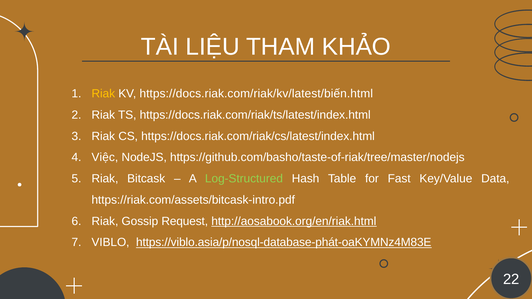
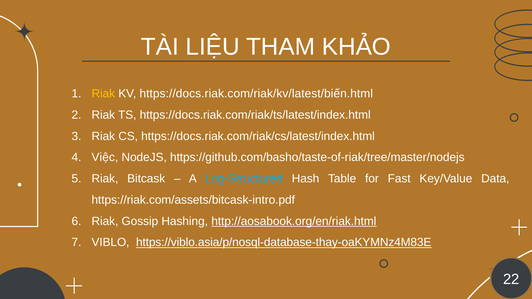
Log-Structured colour: light green -> light blue
Request: Request -> Hashing
https://viblo.asia/p/nosql-database-phát-oaKYMNz4M83E: https://viblo.asia/p/nosql-database-phát-oaKYMNz4M83E -> https://viblo.asia/p/nosql-database-thay-oaKYMNz4M83E
